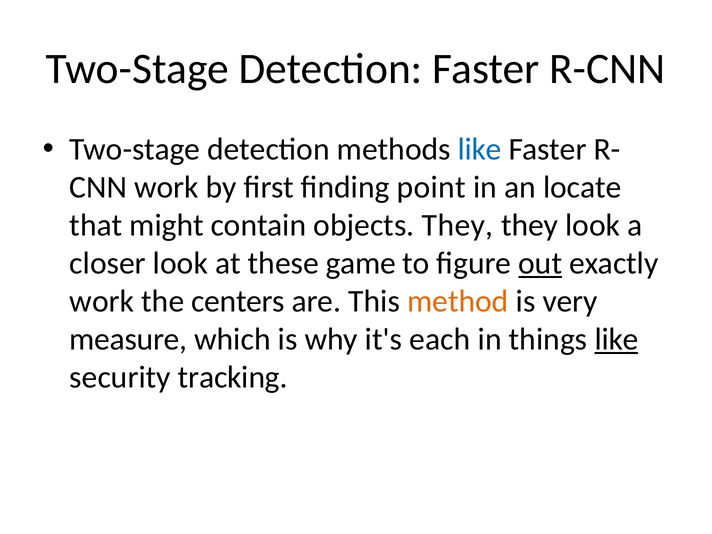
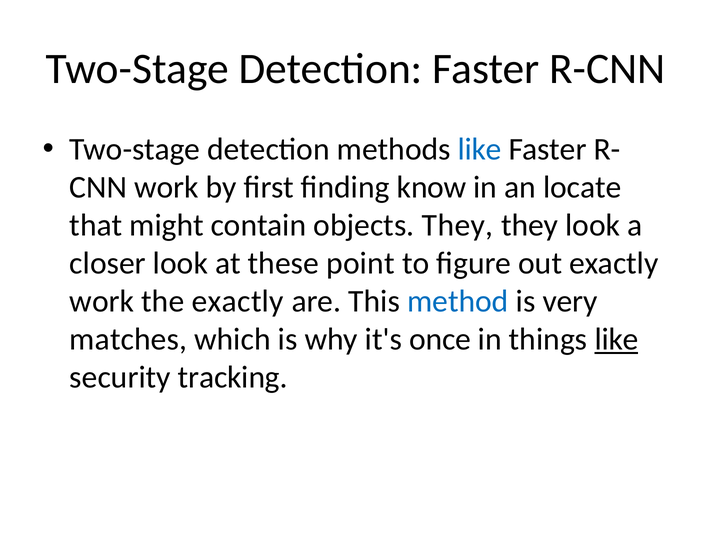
point: point -> know
game: game -> point
out underline: present -> none
the centers: centers -> exactly
method colour: orange -> blue
measure: measure -> matches
each: each -> once
